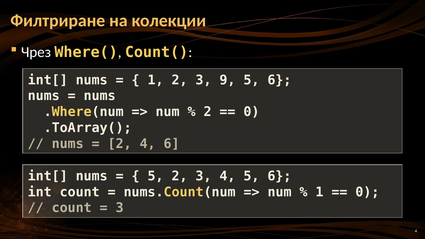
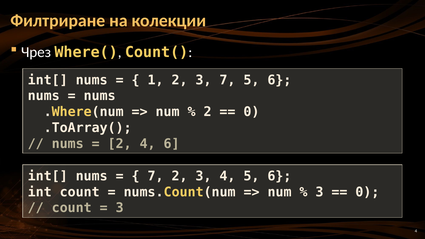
3 9: 9 -> 7
5 at (156, 176): 5 -> 7
1 at (319, 192): 1 -> 3
